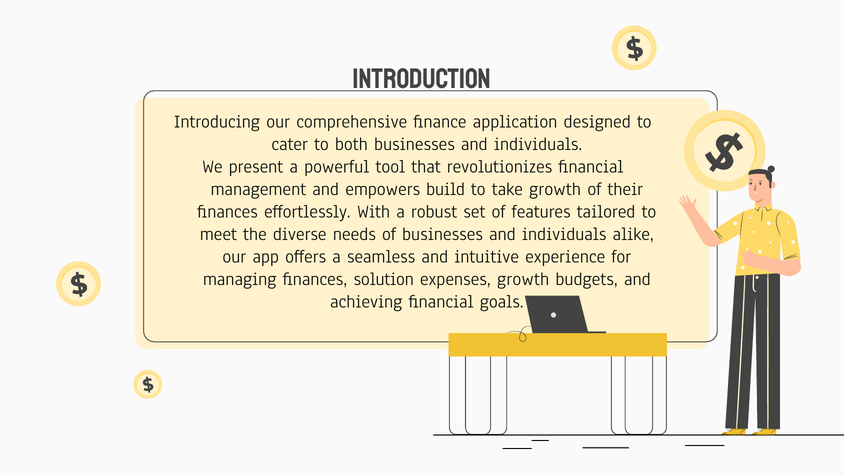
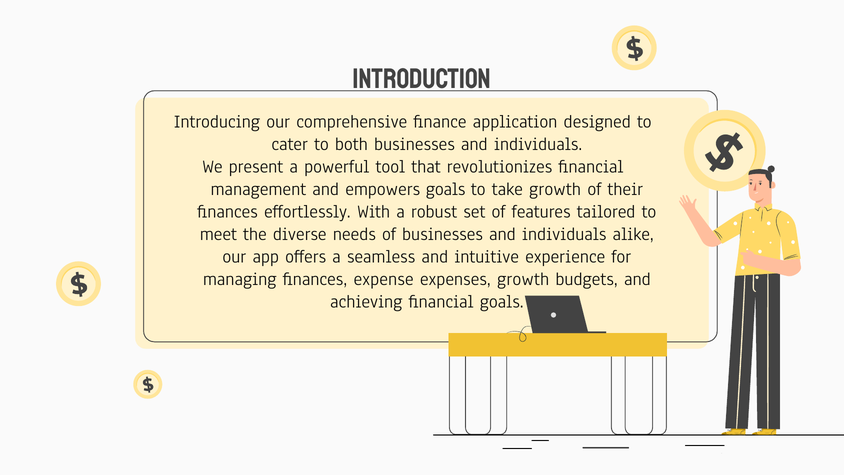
empowers build: build -> goals
solution: solution -> expense
